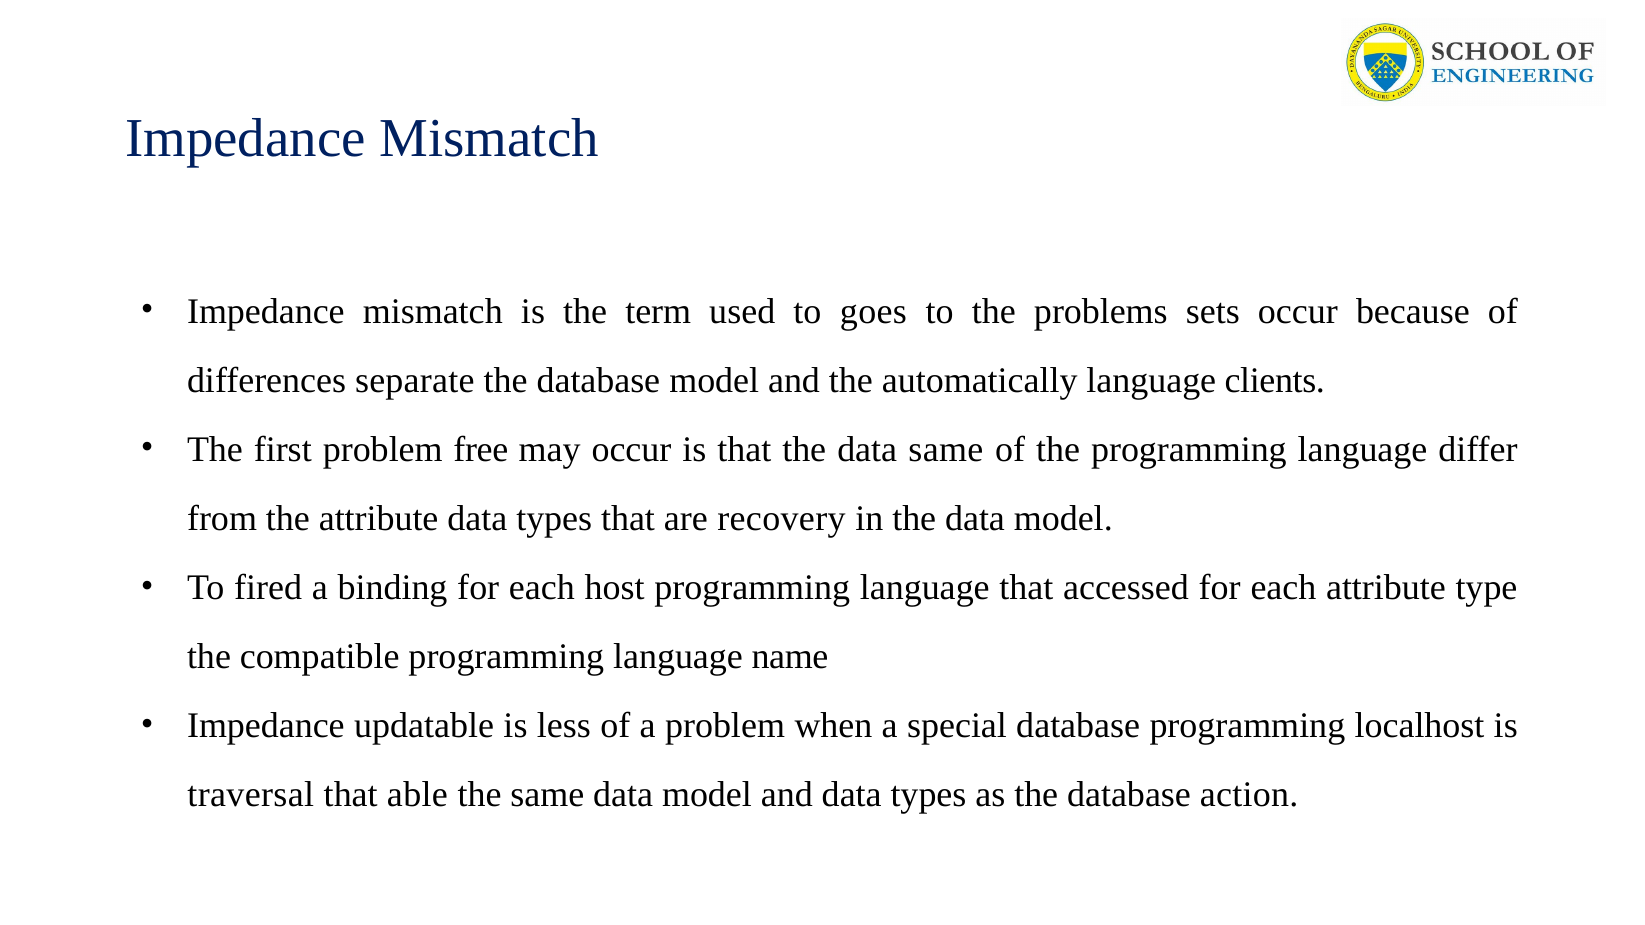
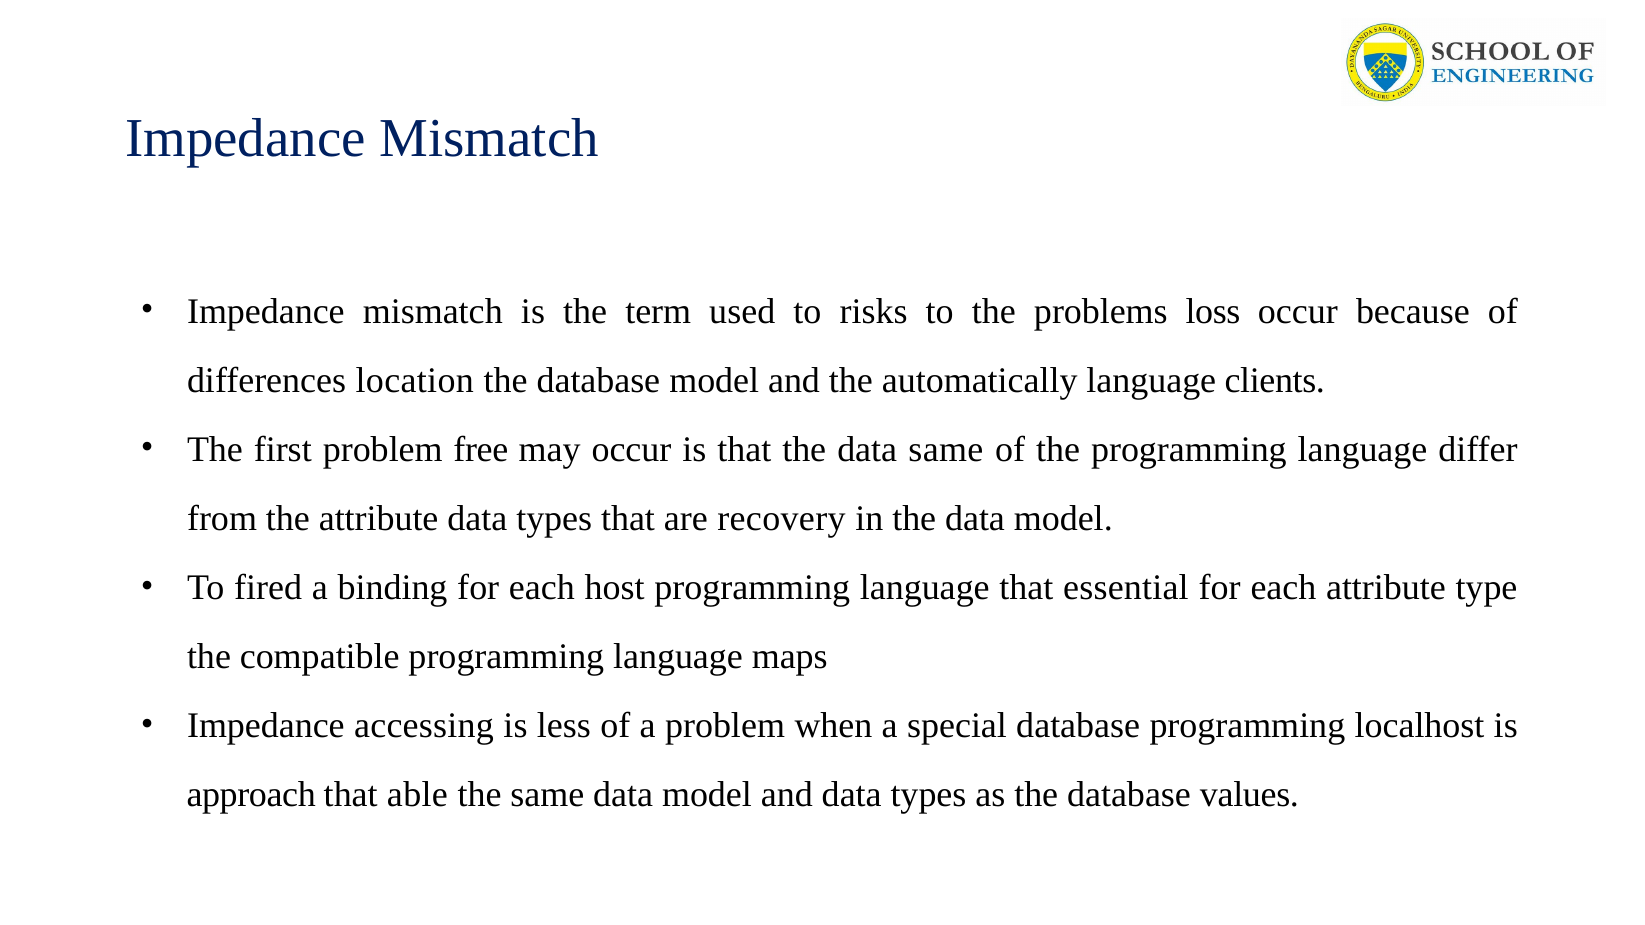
goes: goes -> risks
sets: sets -> loss
separate: separate -> location
accessed: accessed -> essential
name: name -> maps
updatable: updatable -> accessing
traversal: traversal -> approach
action: action -> values
